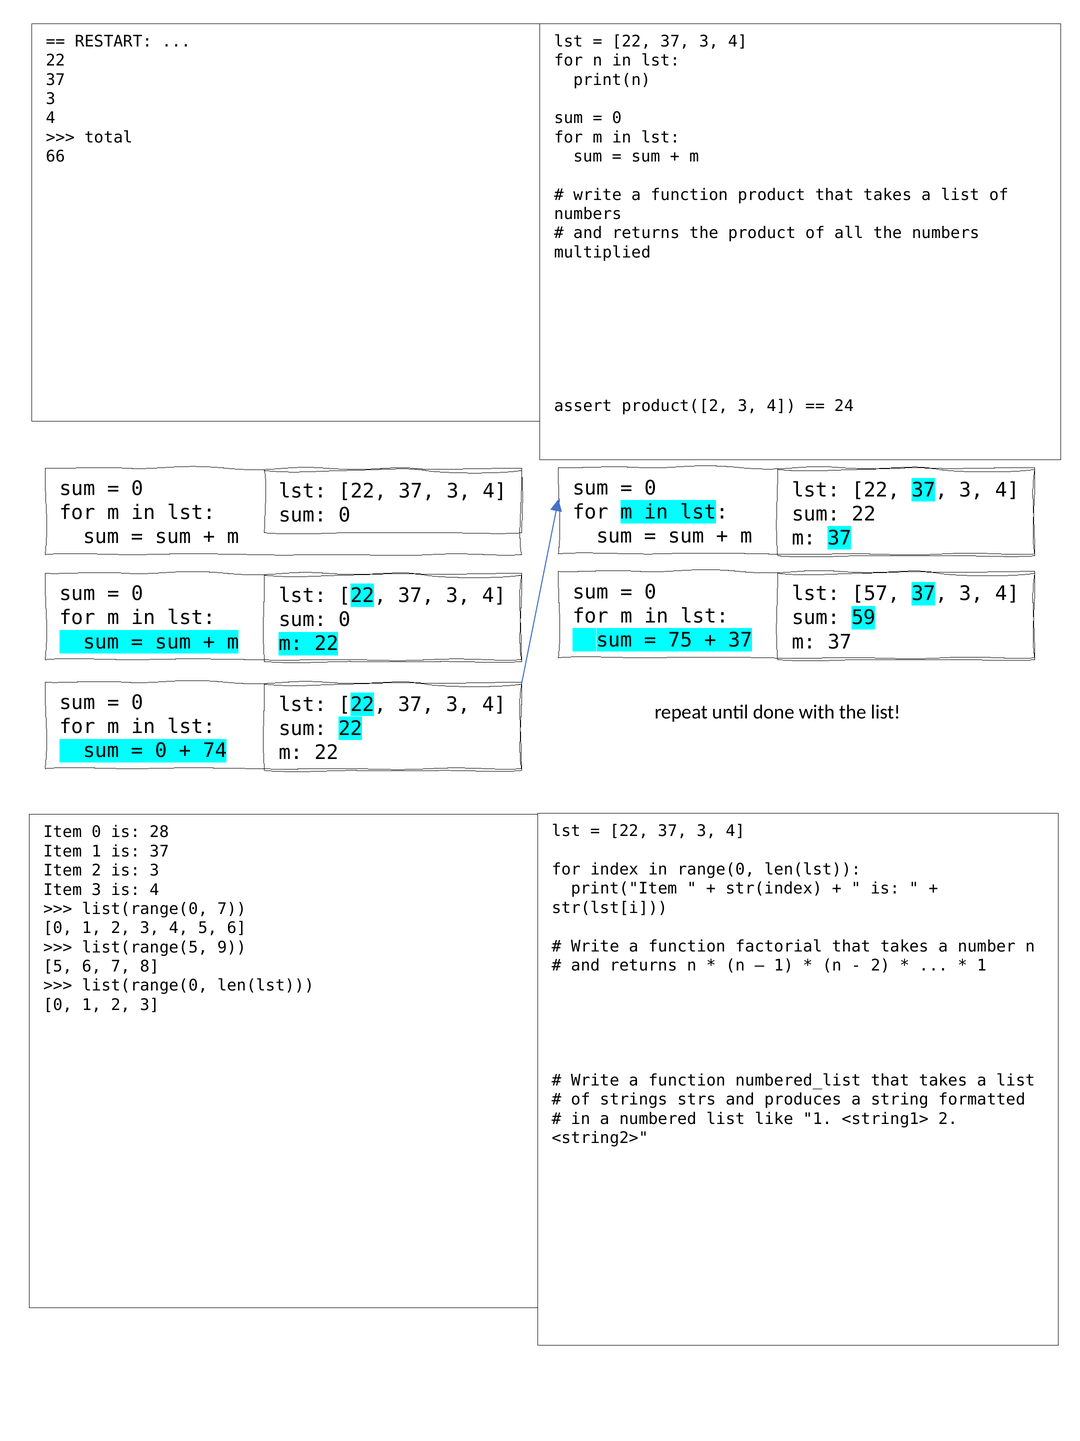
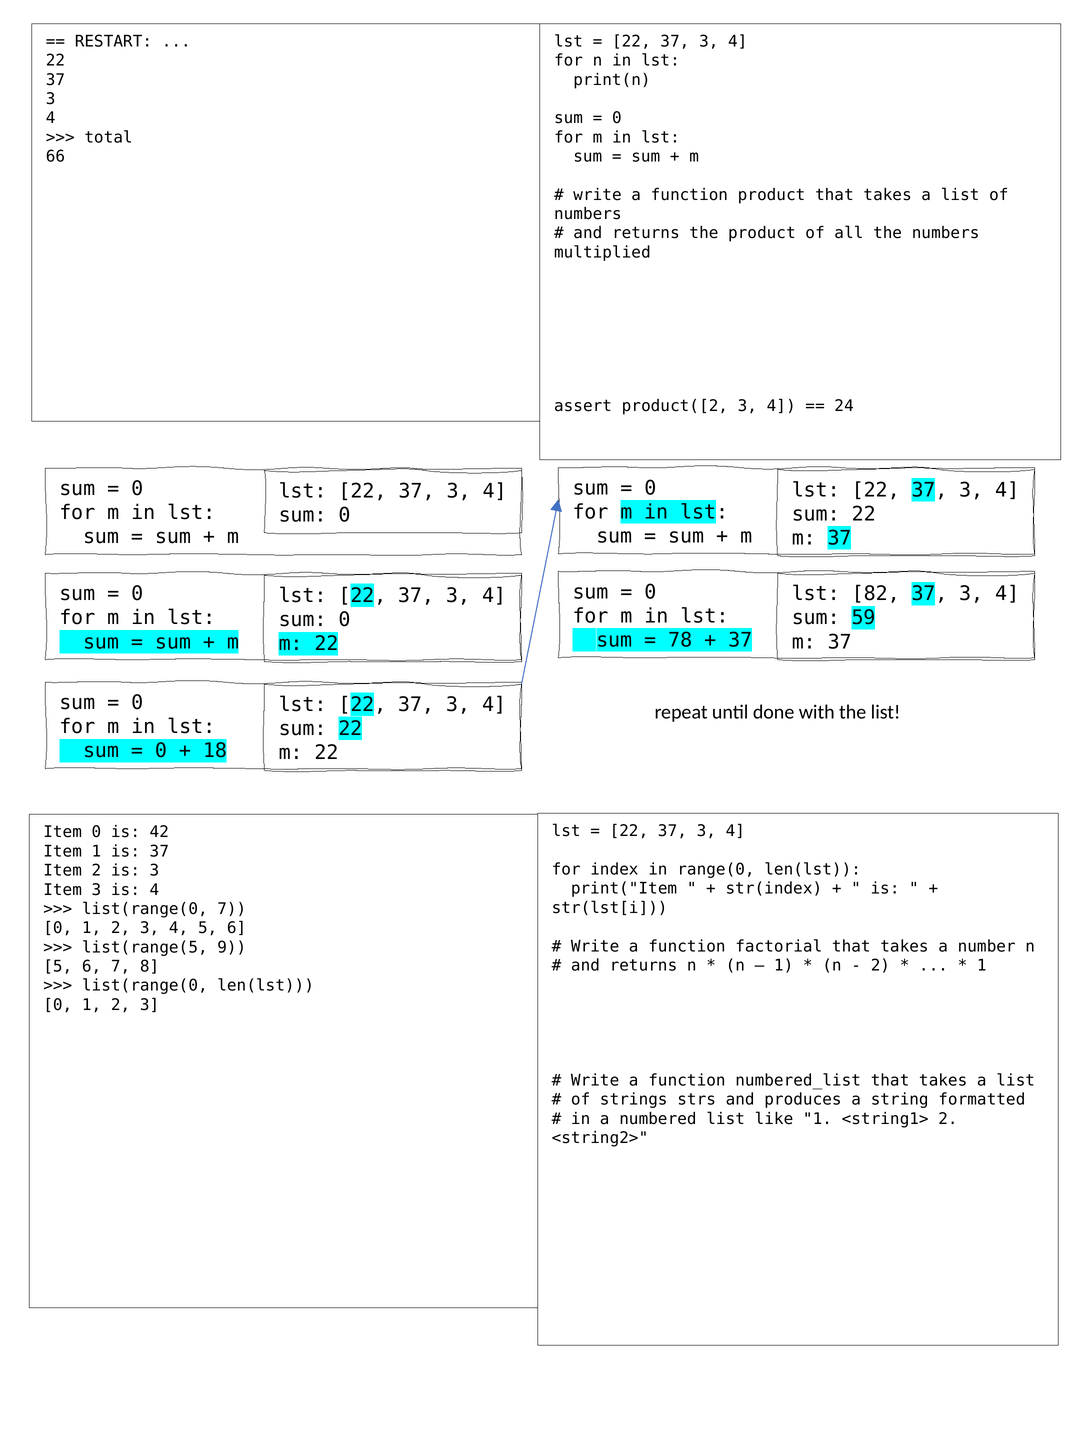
57: 57 -> 82
75: 75 -> 78
74: 74 -> 18
28: 28 -> 42
